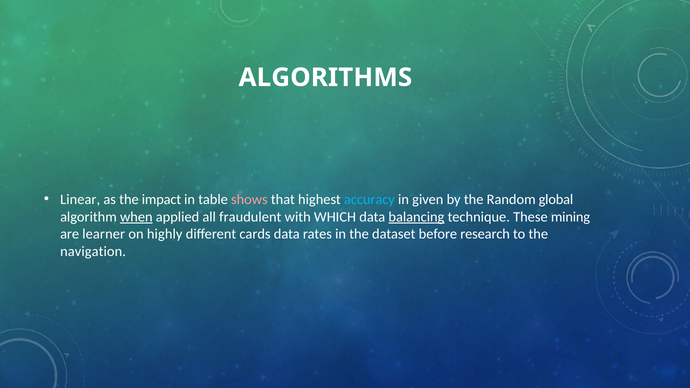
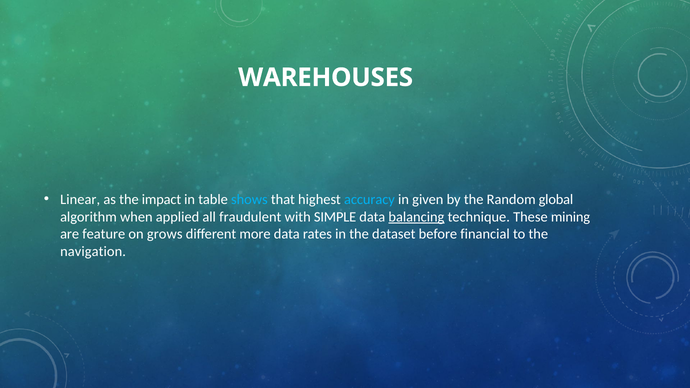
ALGORITHMS: ALGORITHMS -> WAREHOUSES
shows colour: pink -> light blue
when underline: present -> none
WHICH: WHICH -> SIMPLE
learner: learner -> feature
highly: highly -> grows
cards: cards -> more
research: research -> financial
